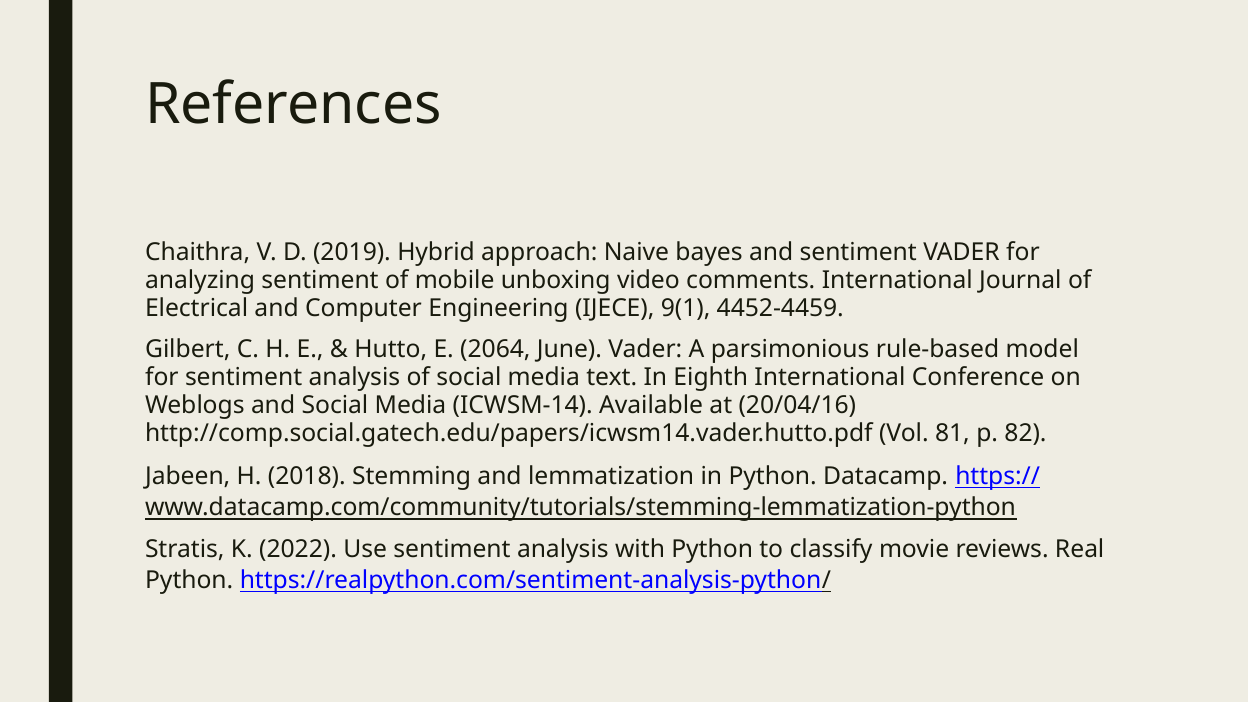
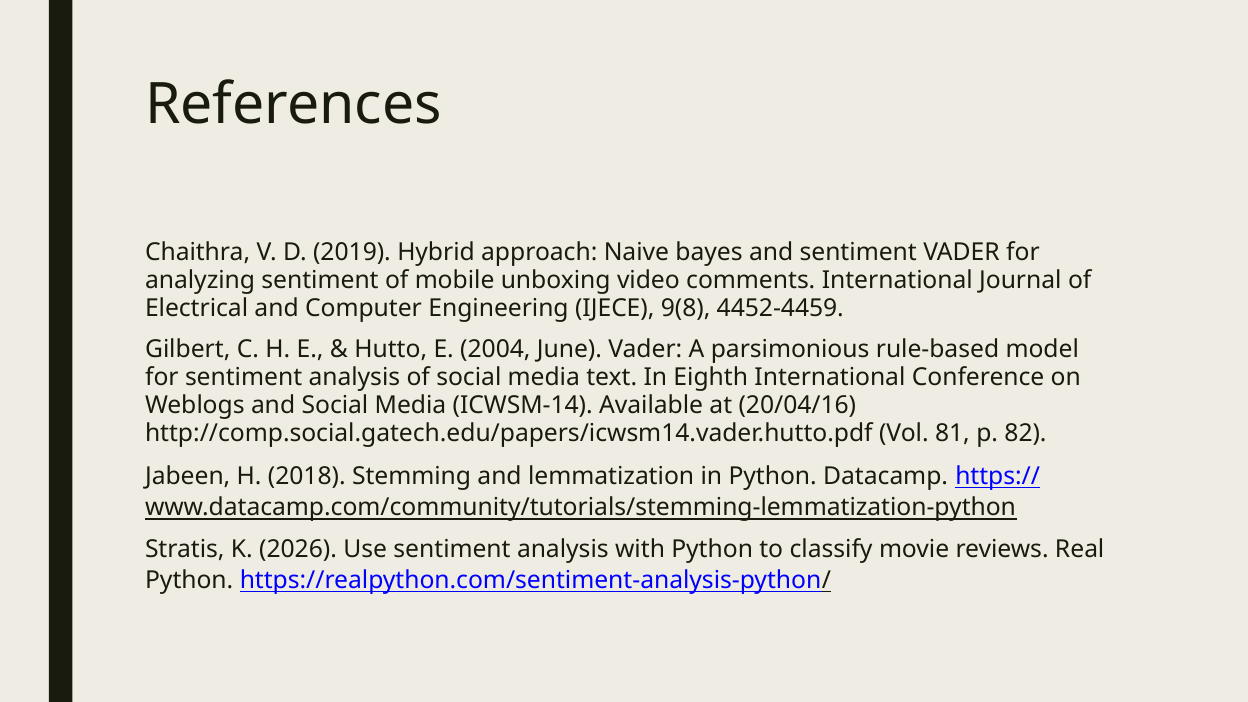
9(1: 9(1 -> 9(8
2064: 2064 -> 2004
2022: 2022 -> 2026
